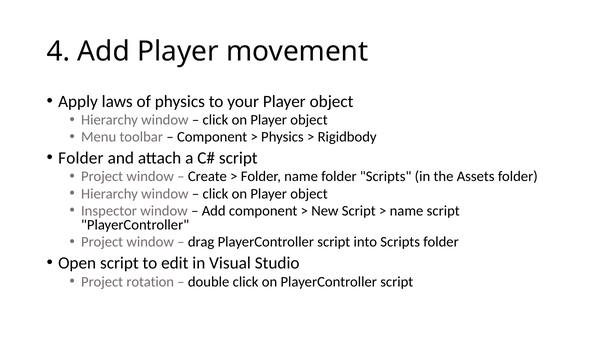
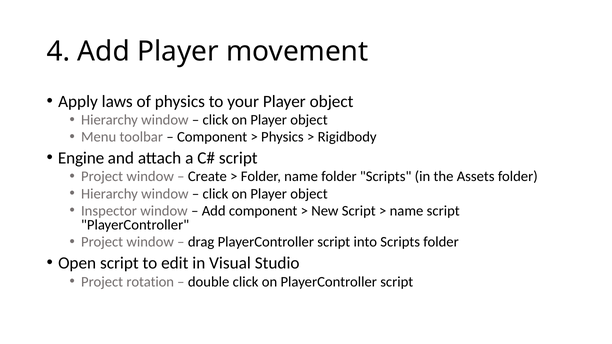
Folder at (81, 158): Folder -> Engine
